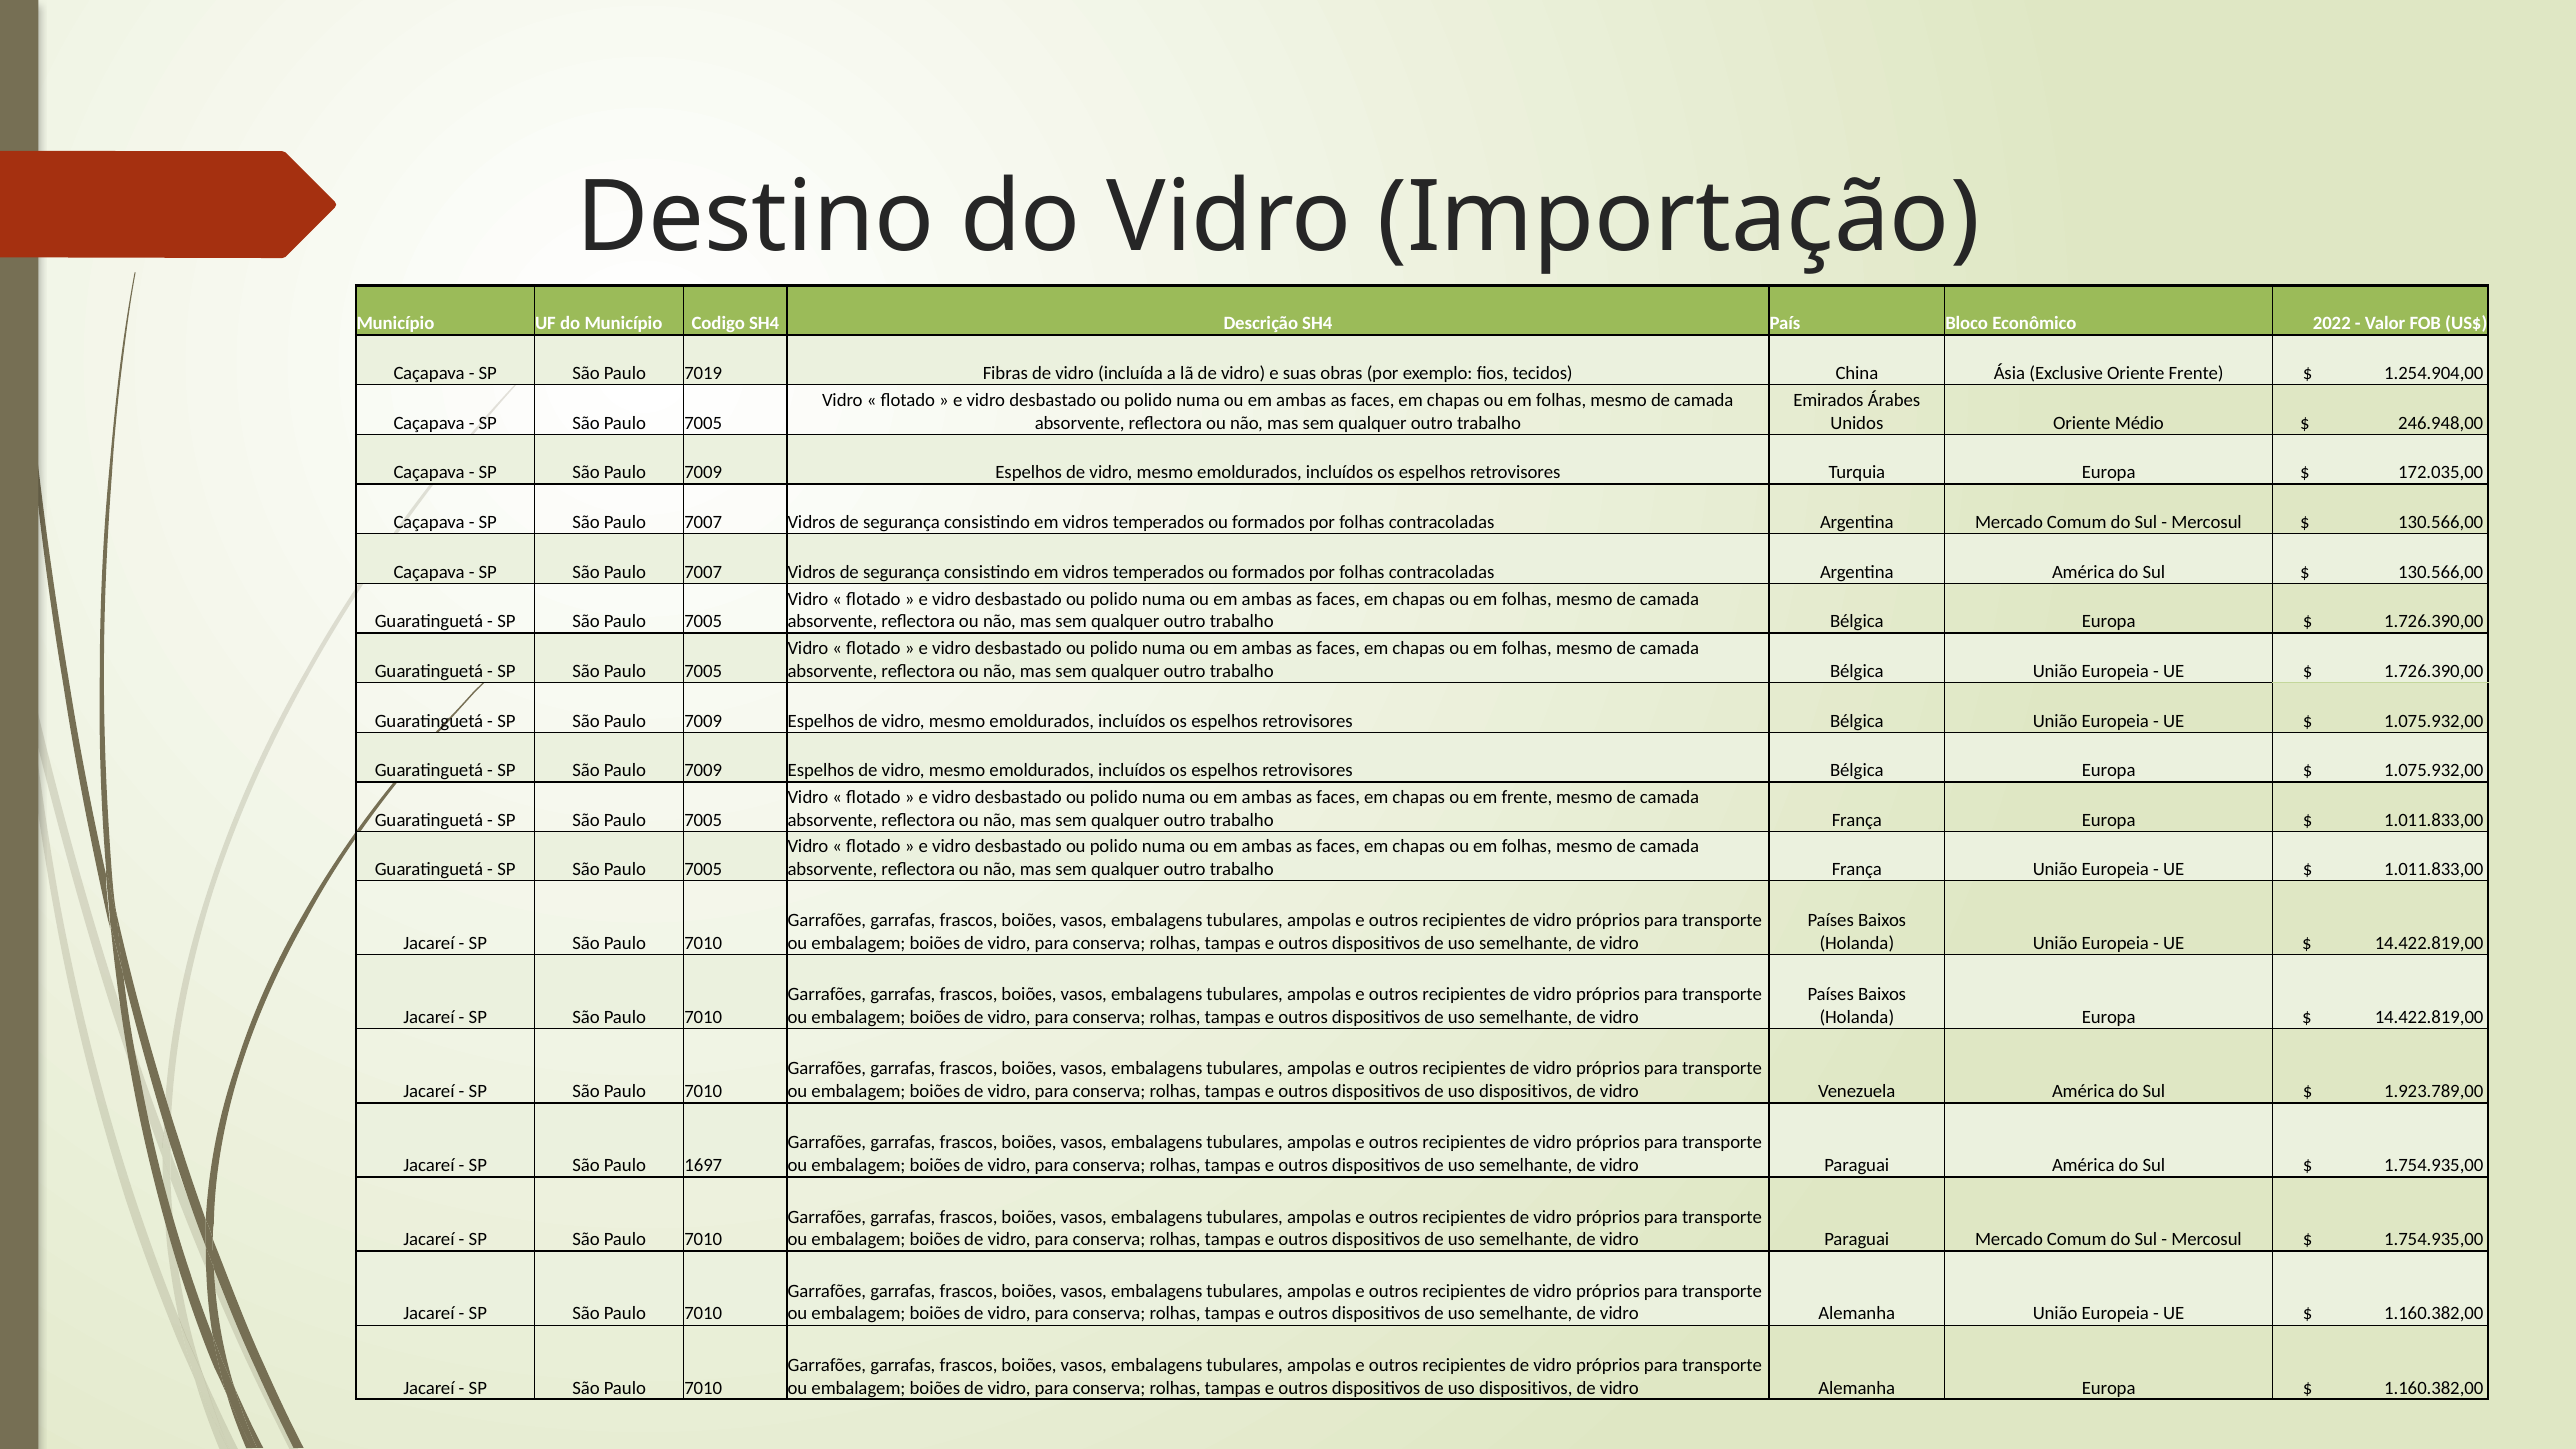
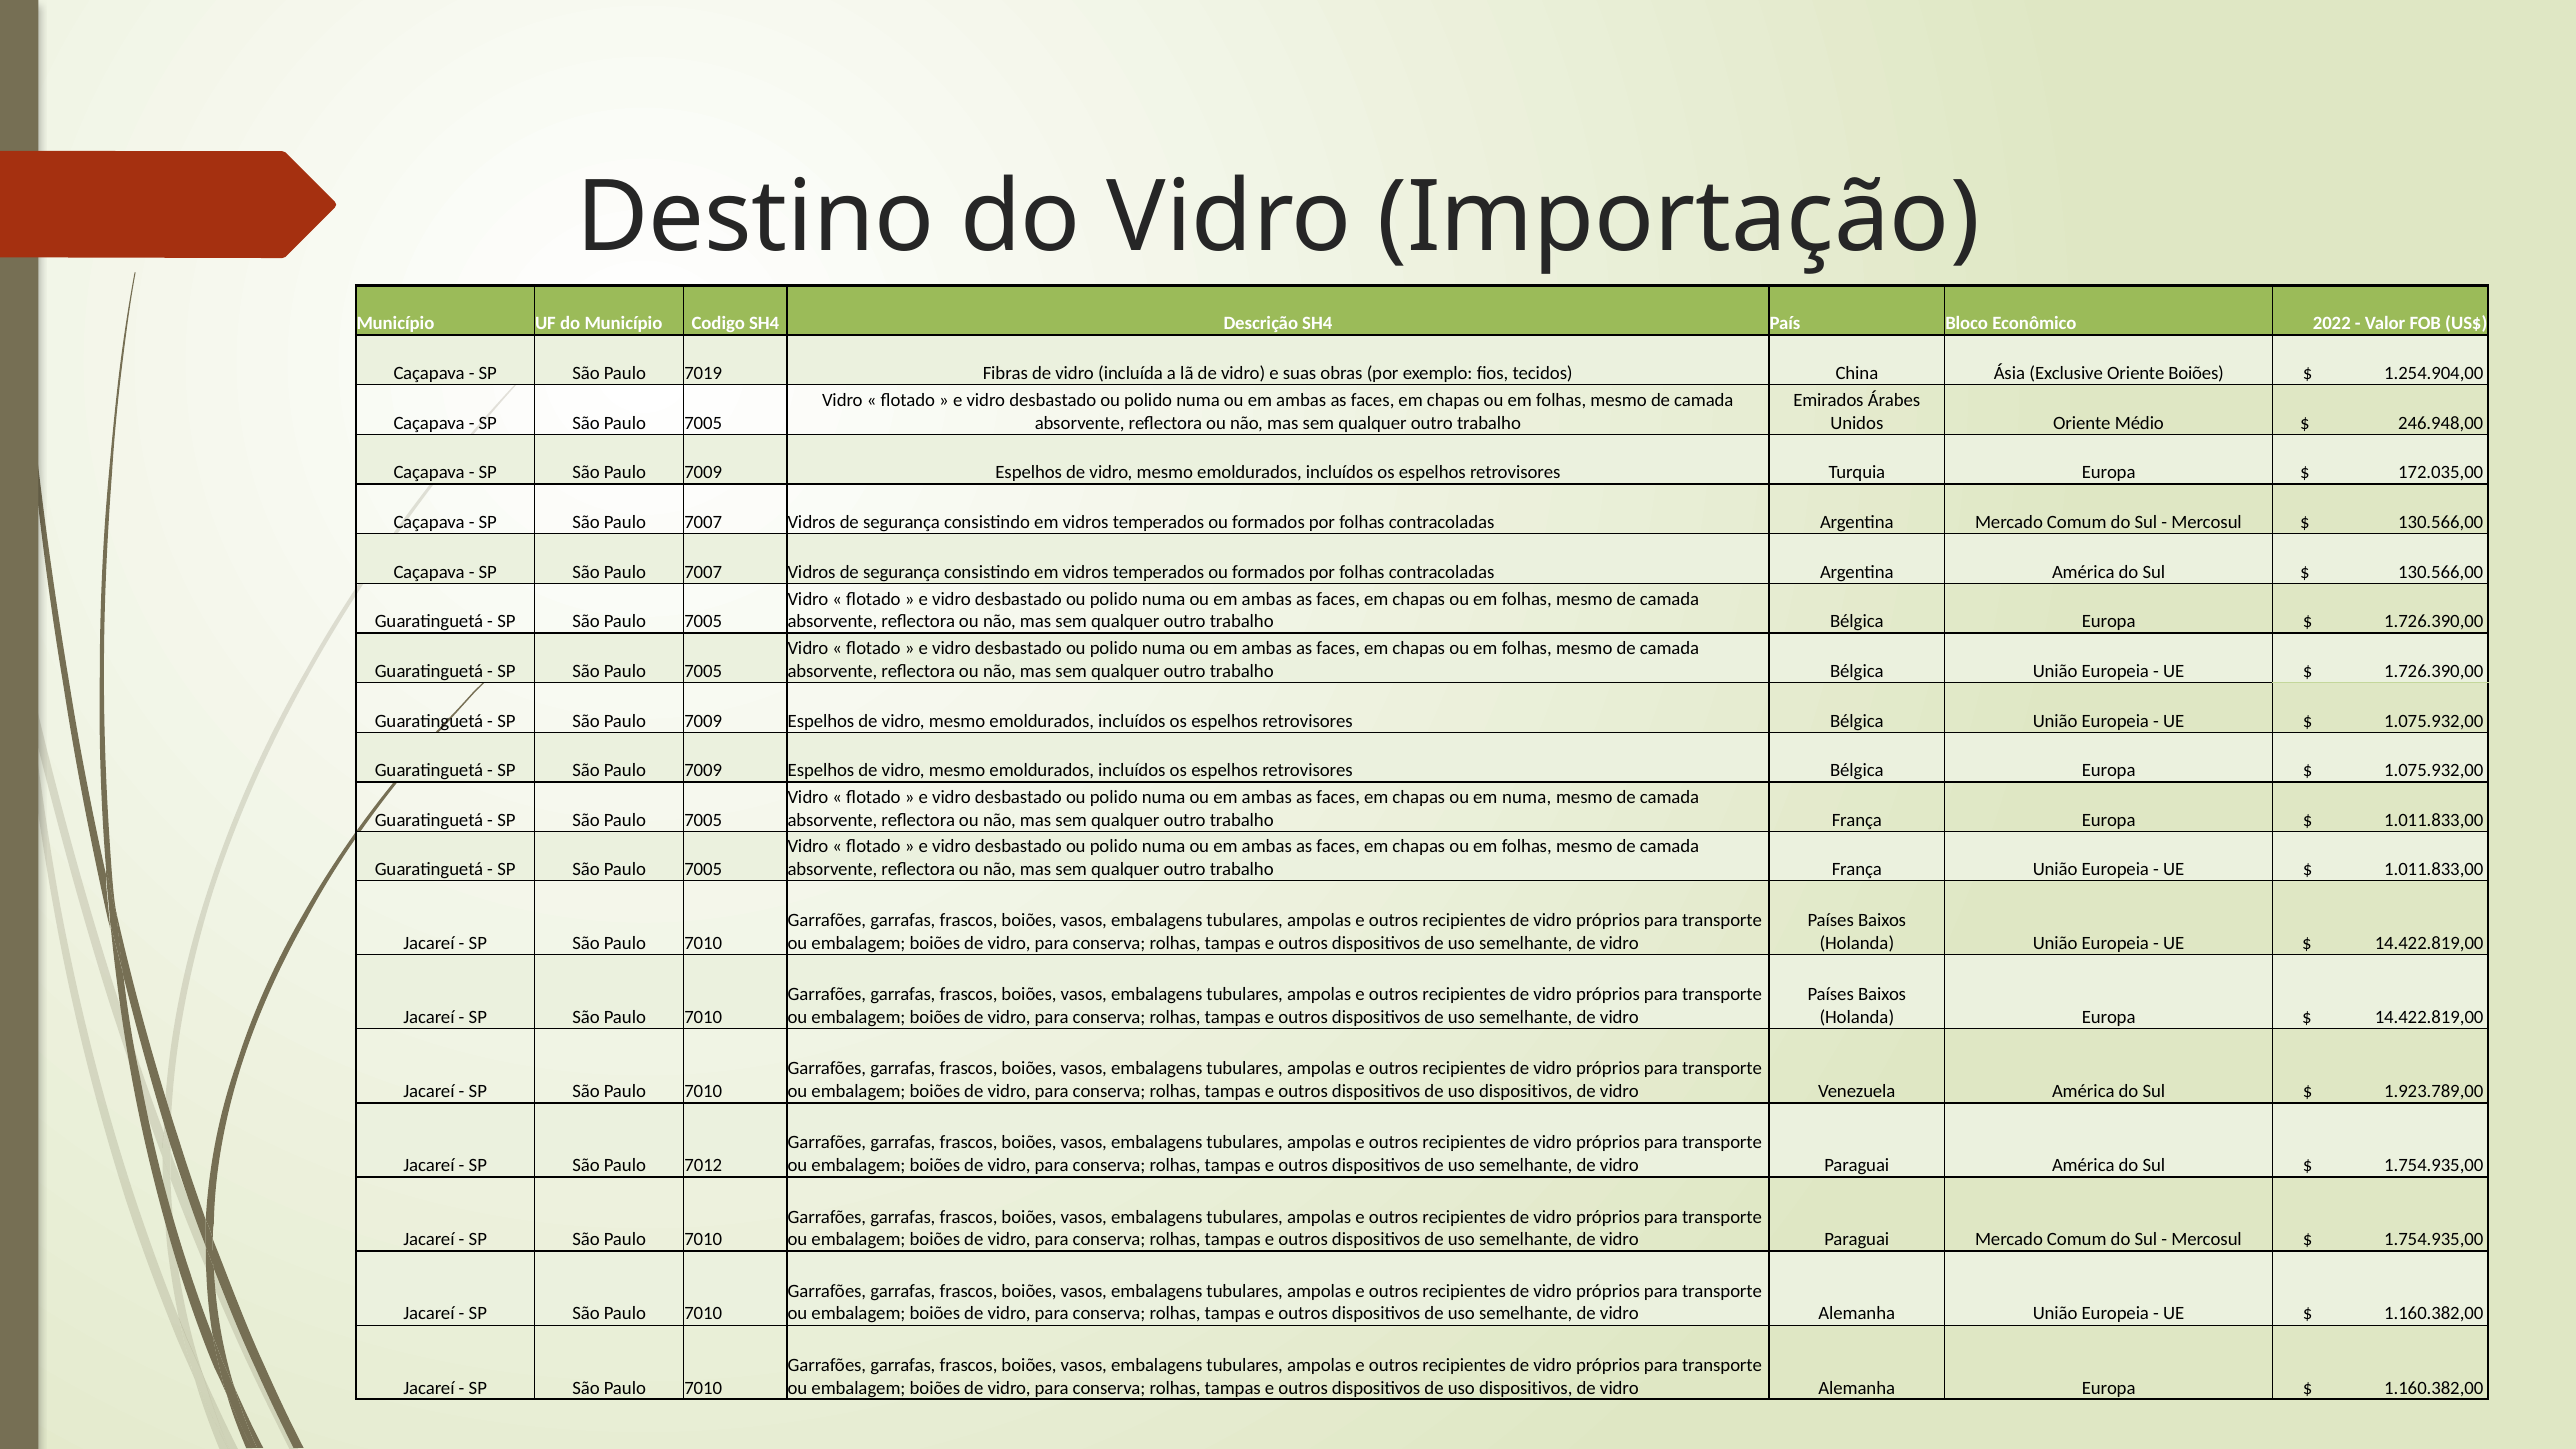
Oriente Frente: Frente -> Boiões
em frente: frente -> numa
1697: 1697 -> 7012
